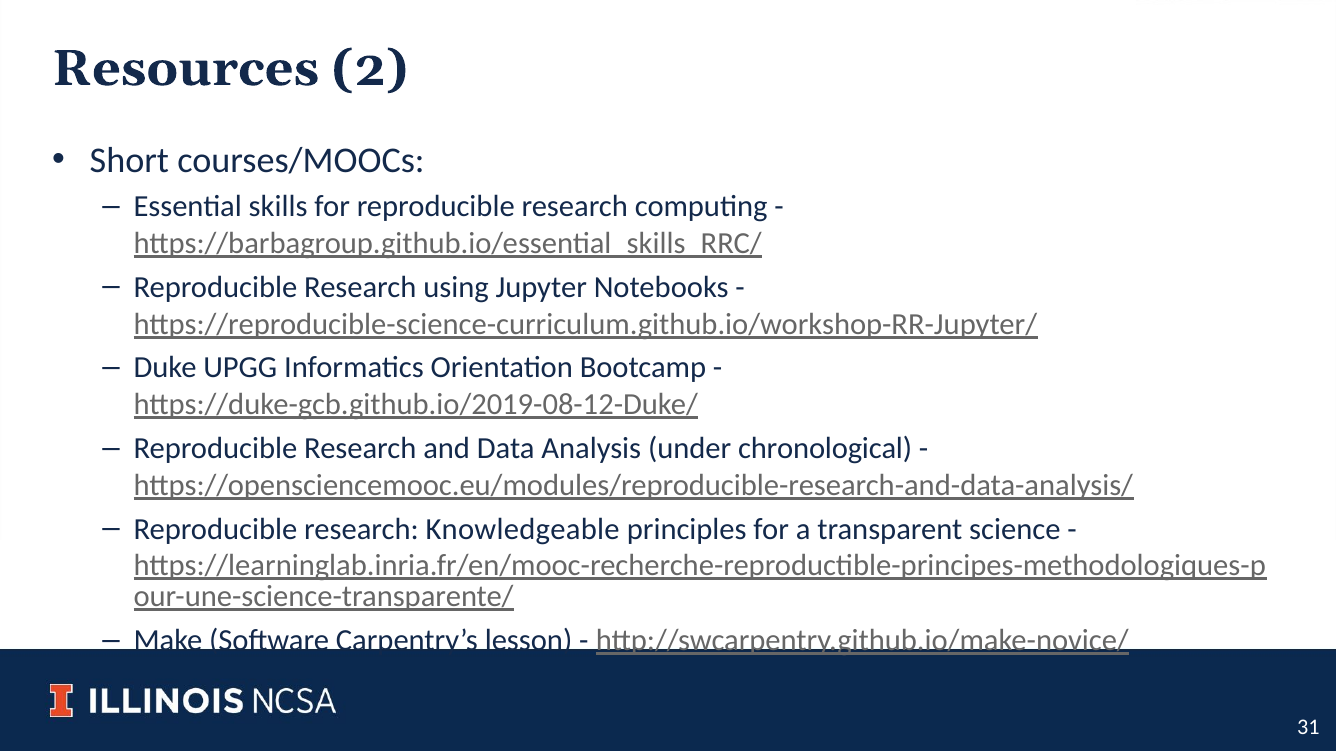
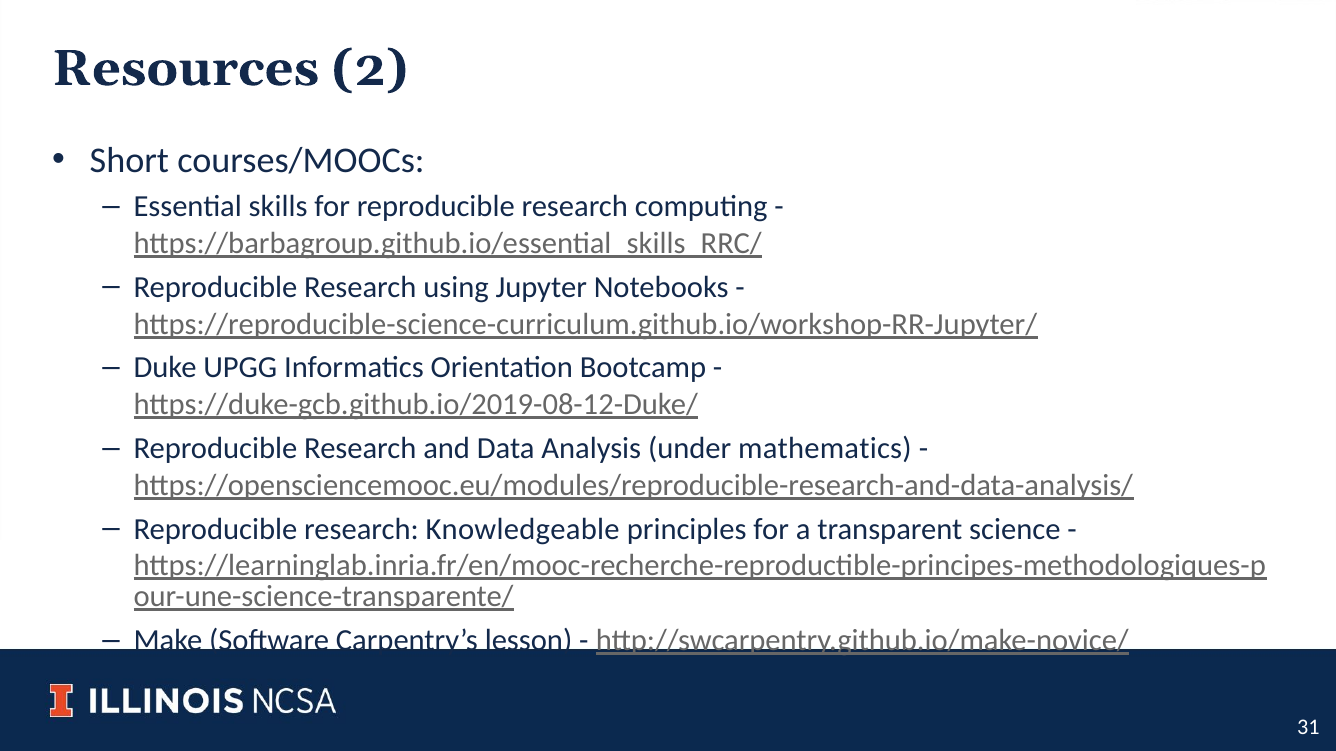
chronological: chronological -> mathematics
